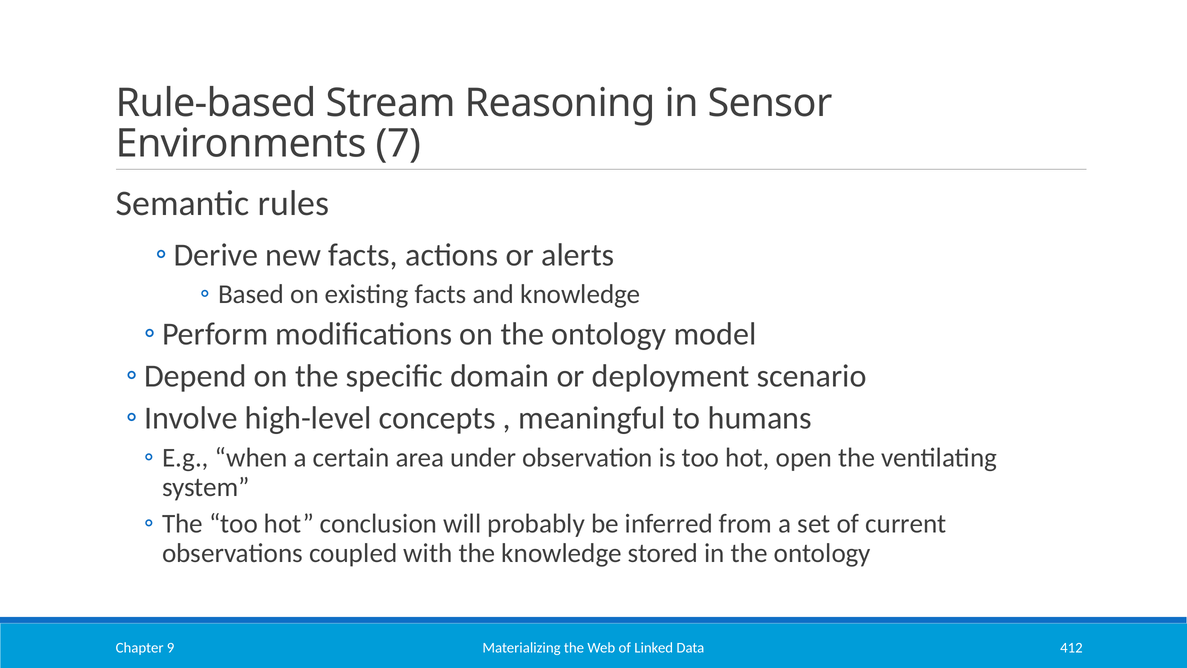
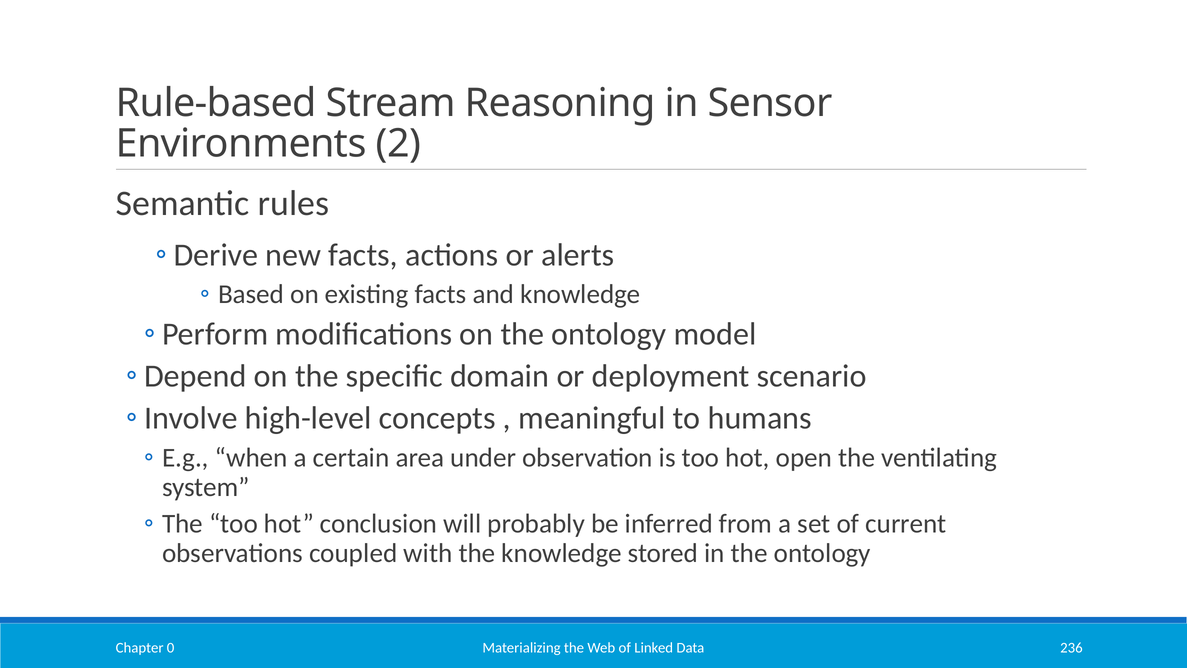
7: 7 -> 2
412: 412 -> 236
9: 9 -> 0
